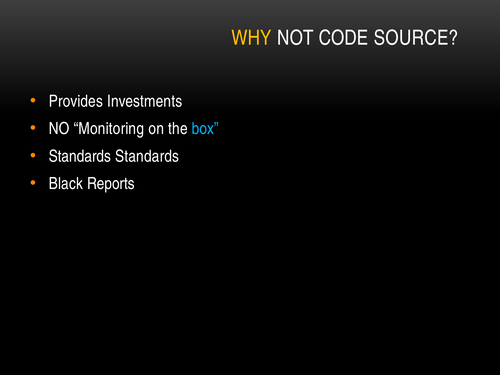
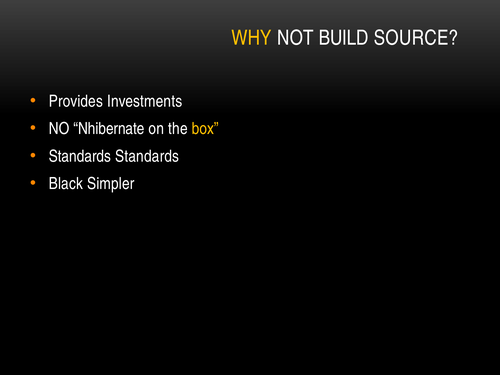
CODE: CODE -> BUILD
Monitoring: Monitoring -> Nhibernate
box colour: light blue -> yellow
Reports: Reports -> Simpler
